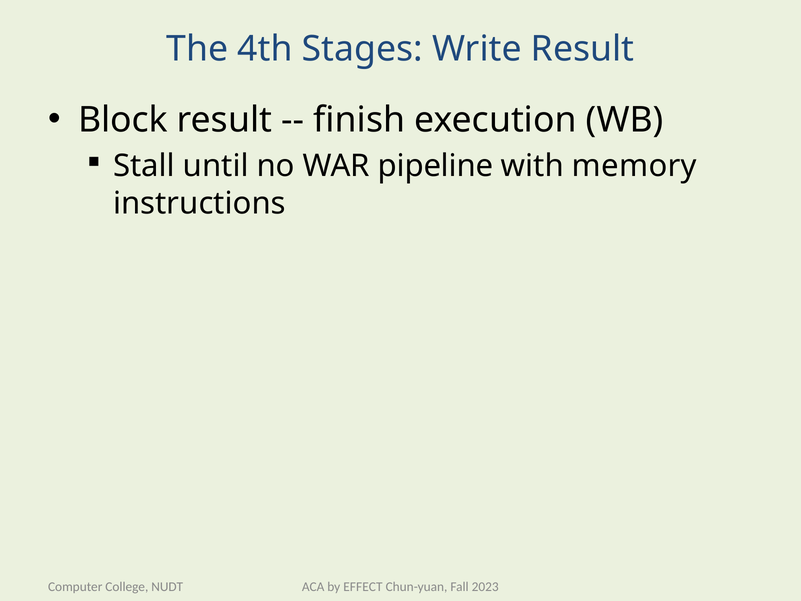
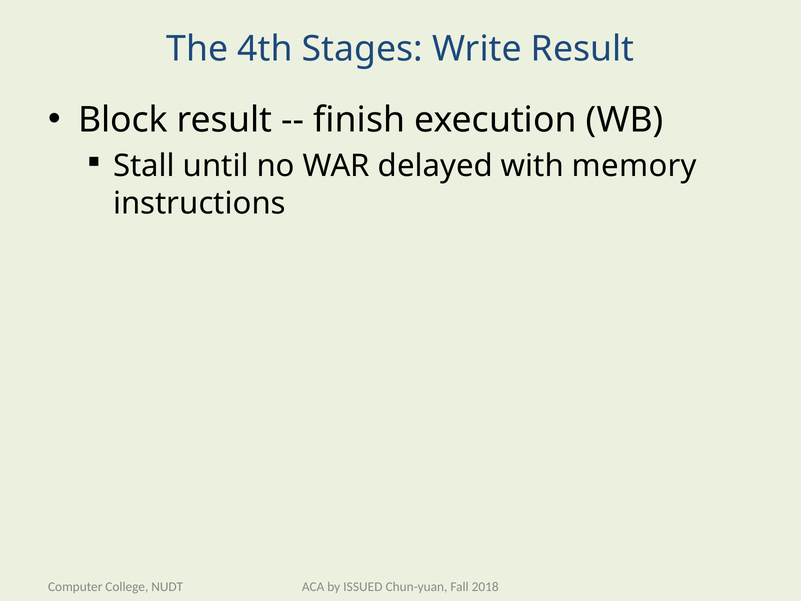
pipeline: pipeline -> delayed
EFFECT: EFFECT -> ISSUED
2023: 2023 -> 2018
